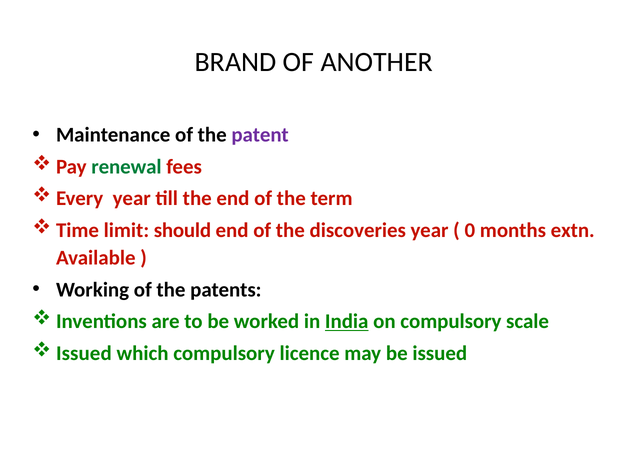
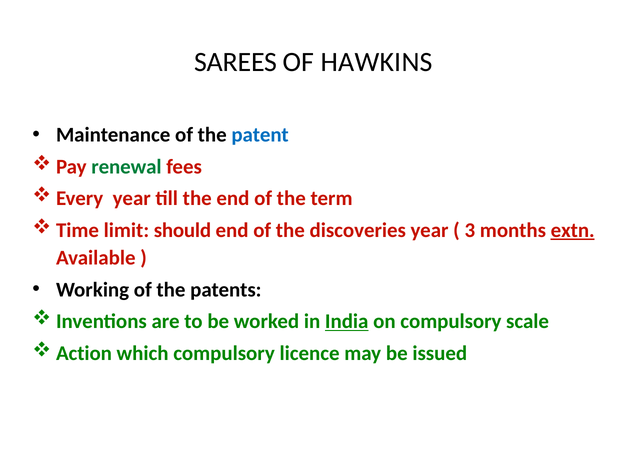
BRAND: BRAND -> SAREES
ANOTHER: ANOTHER -> HAWKINS
patent colour: purple -> blue
0: 0 -> 3
extn underline: none -> present
Issued at (84, 353): Issued -> Action
